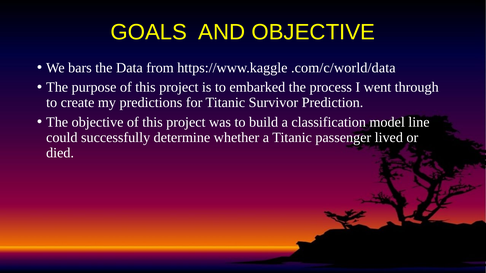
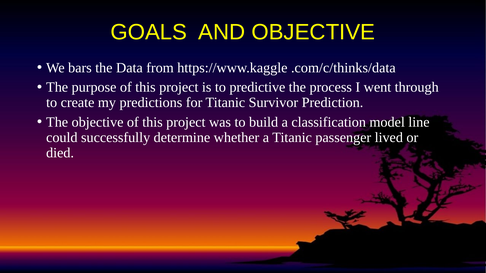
.com/c/world/data: .com/c/world/data -> .com/c/thinks/data
embarked: embarked -> predictive
